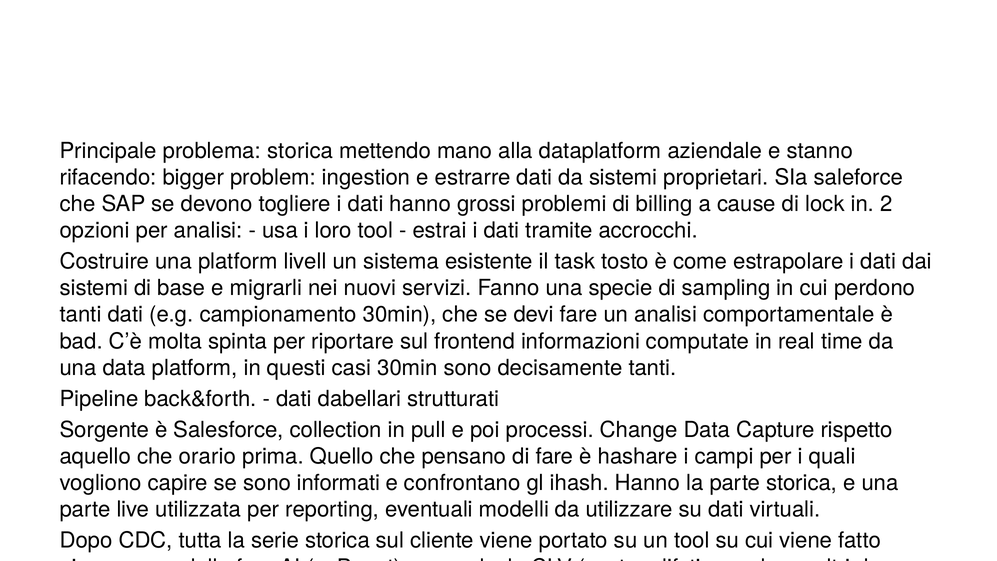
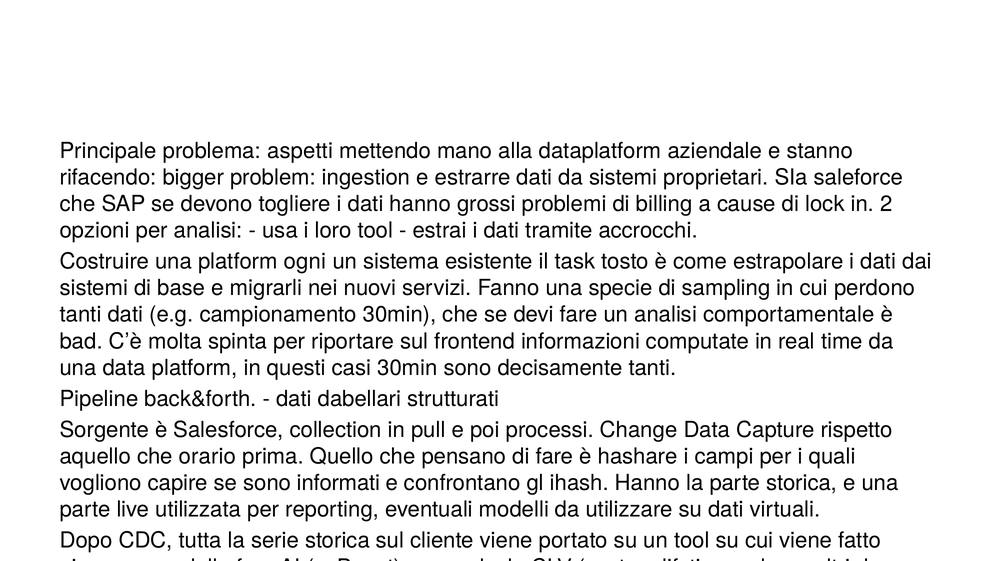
problema storica: storica -> aspetti
platform livell: livell -> ogni
